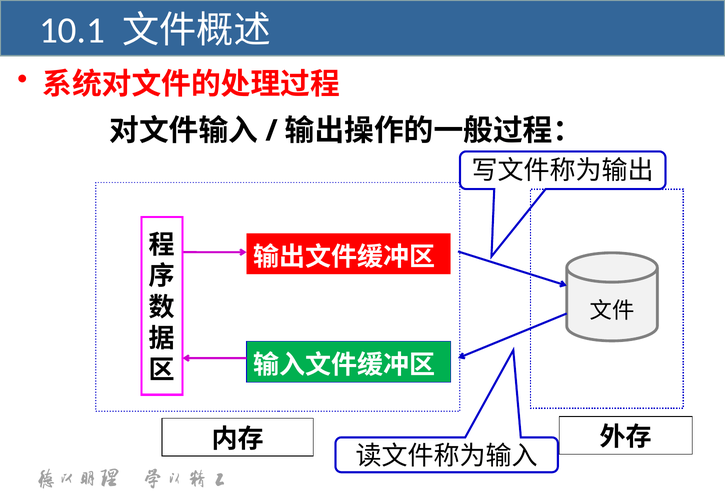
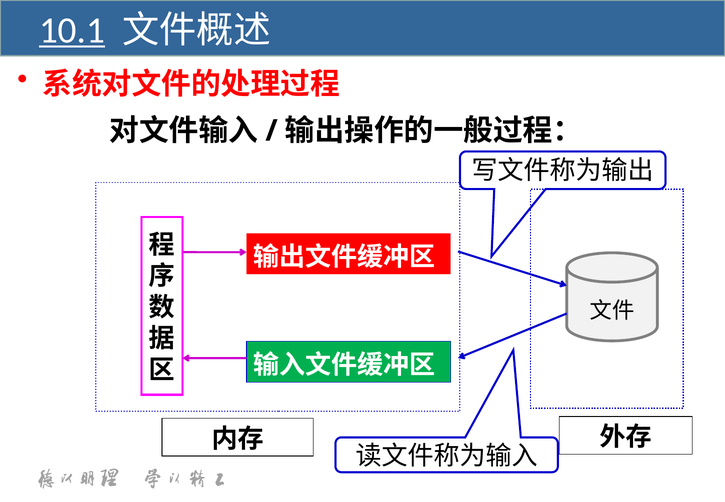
10.1 underline: none -> present
